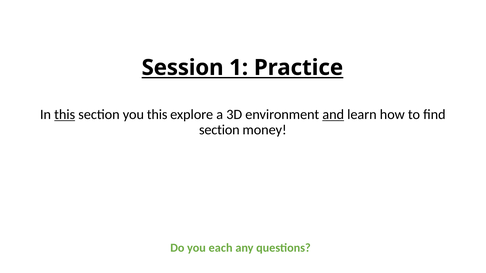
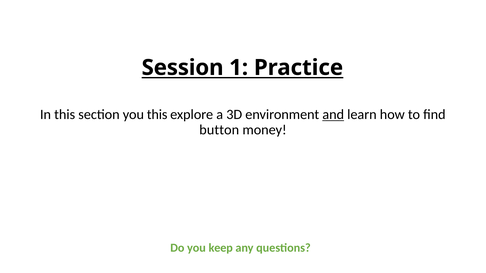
this at (65, 115) underline: present -> none
section at (219, 130): section -> button
each: each -> keep
